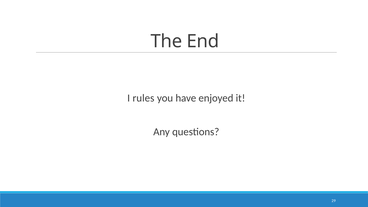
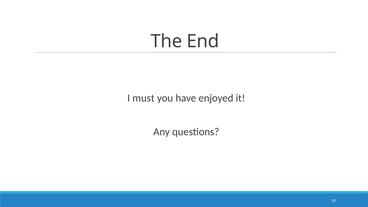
rules: rules -> must
